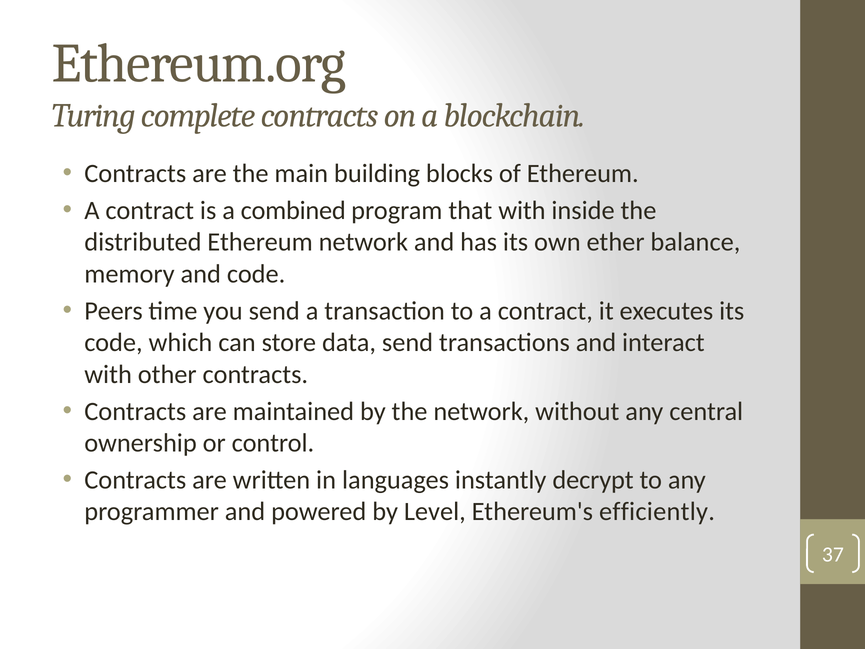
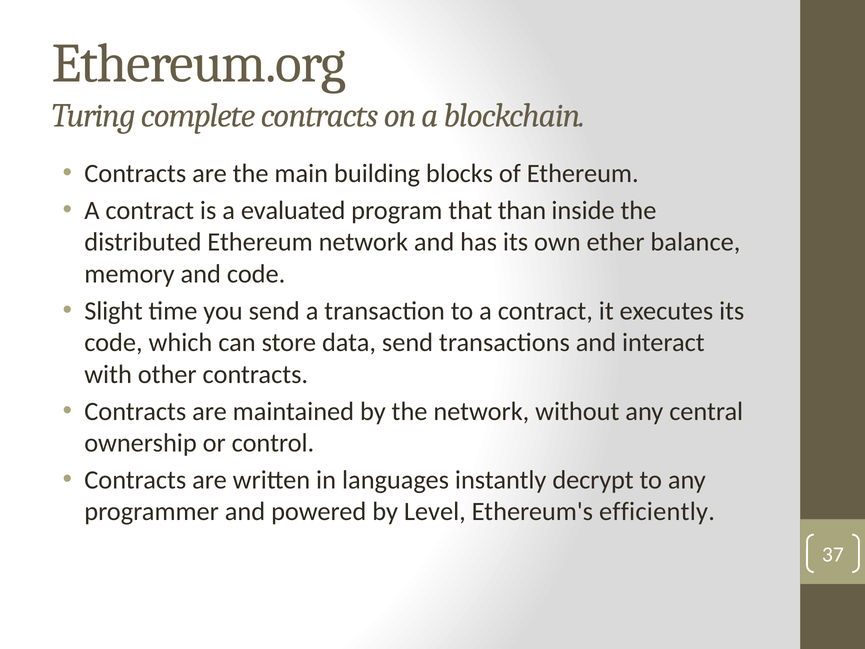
combined: combined -> evaluated
that with: with -> than
Peers: Peers -> Slight
